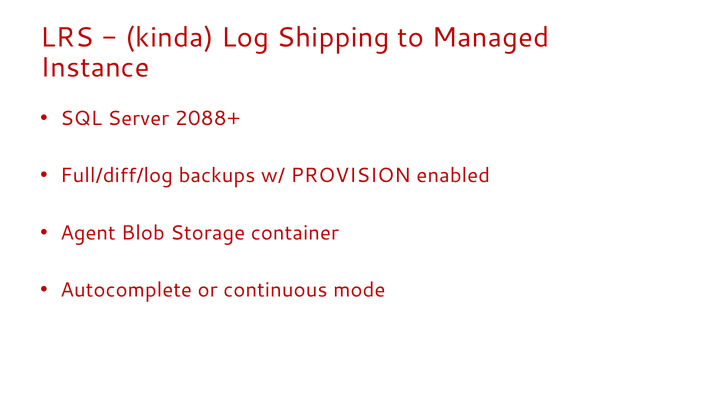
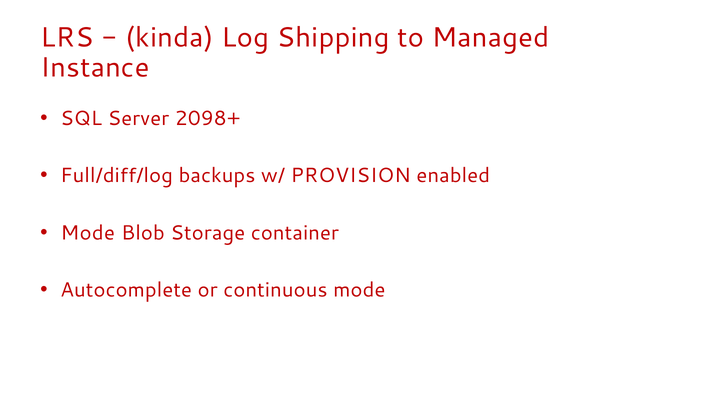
2088+: 2088+ -> 2098+
Agent at (88, 233): Agent -> Mode
